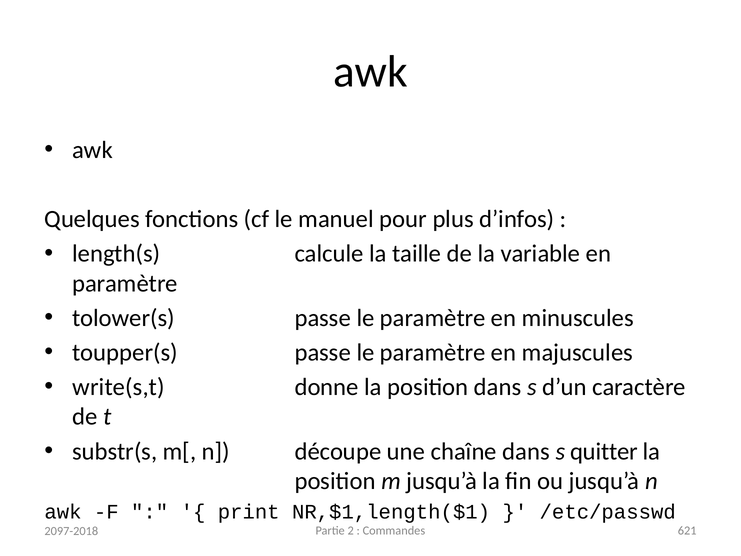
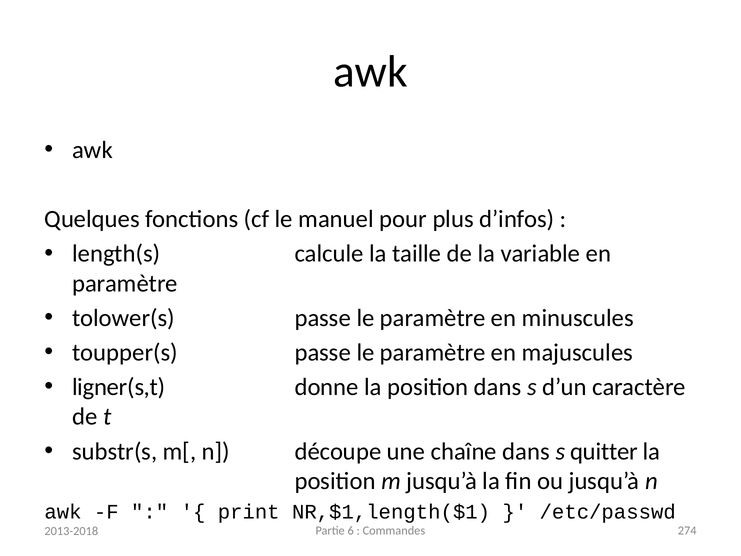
write(s,t: write(s,t -> ligner(s,t
2: 2 -> 6
621: 621 -> 274
2097-2018: 2097-2018 -> 2013-2018
